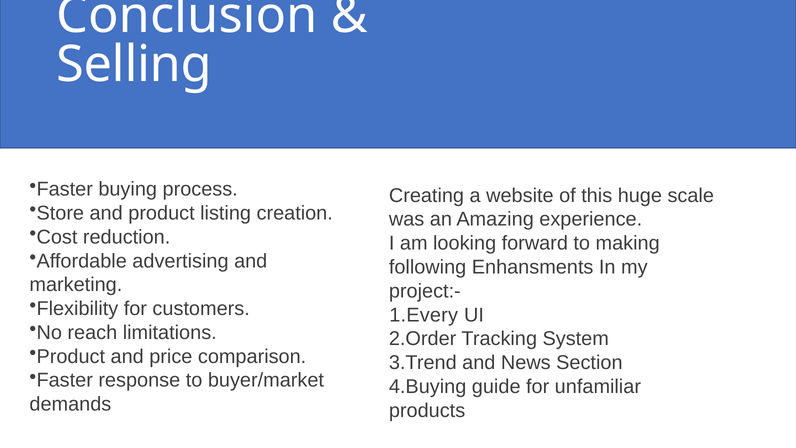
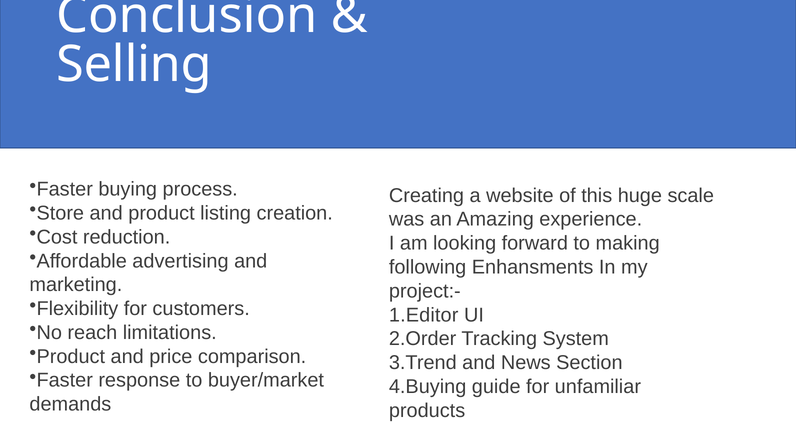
1.Every: 1.Every -> 1.Editor
